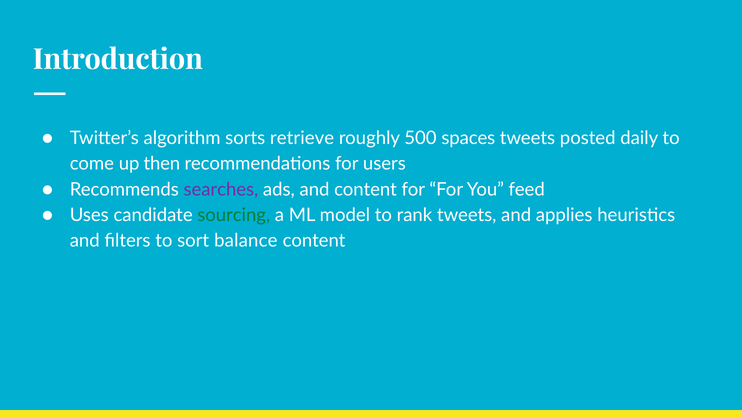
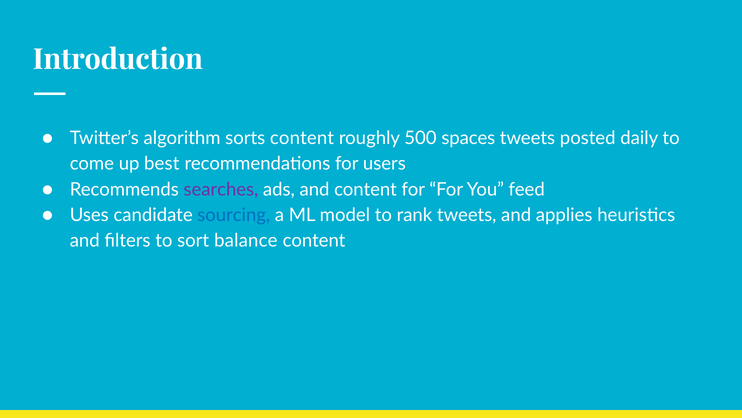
sorts retrieve: retrieve -> content
then: then -> best
sourcing colour: green -> blue
